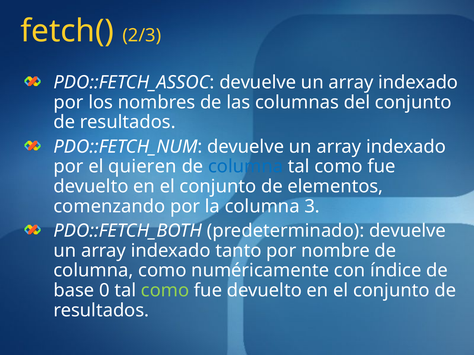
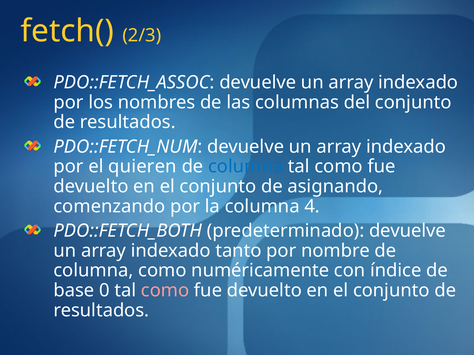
elementos: elementos -> asignando
3: 3 -> 4
como at (165, 291) colour: light green -> pink
